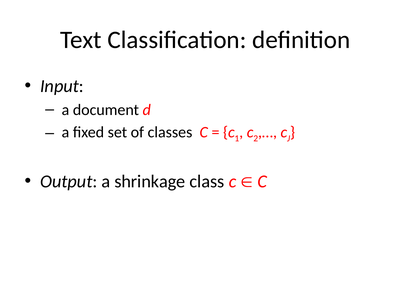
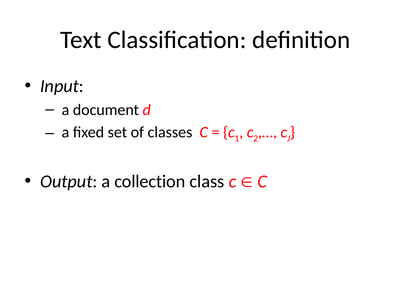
shrinkage: shrinkage -> collection
